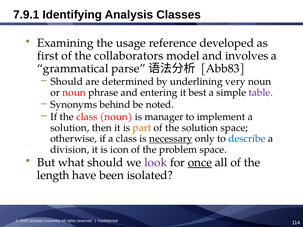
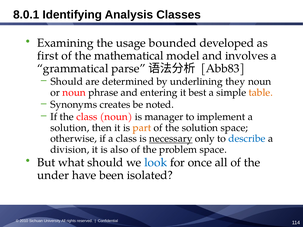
7.9.1: 7.9.1 -> 8.0.1
reference: reference -> bounded
collaborators: collaborators -> mathematical
very: very -> they
table colour: purple -> orange
behind: behind -> creates
icon: icon -> also
look colour: purple -> blue
once underline: present -> none
length: length -> under
